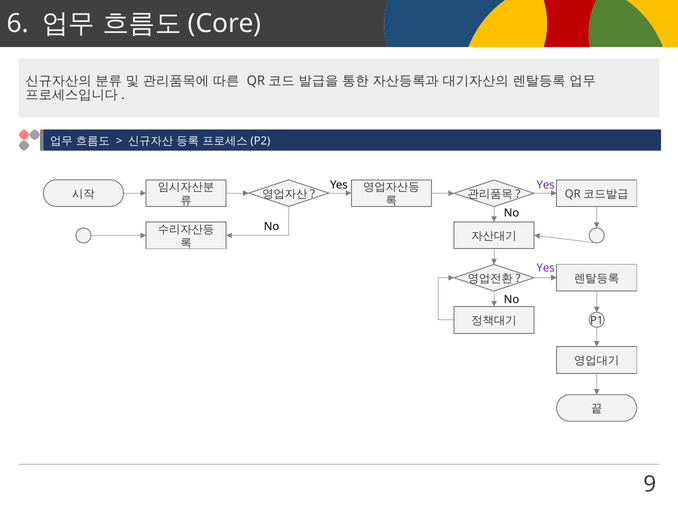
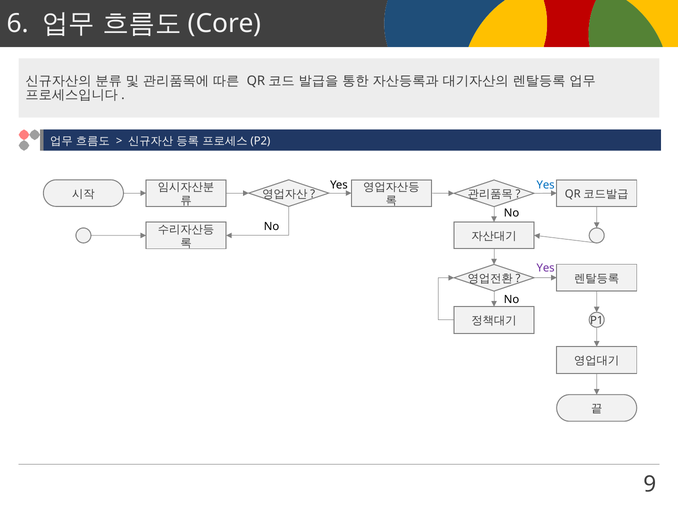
Yes at (546, 185) colour: purple -> blue
